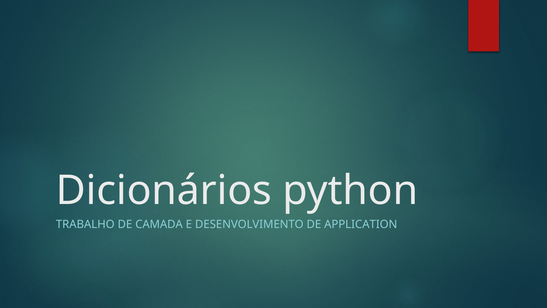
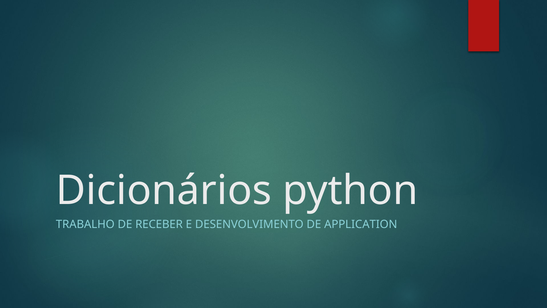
CAMADA: CAMADA -> RECEBER
